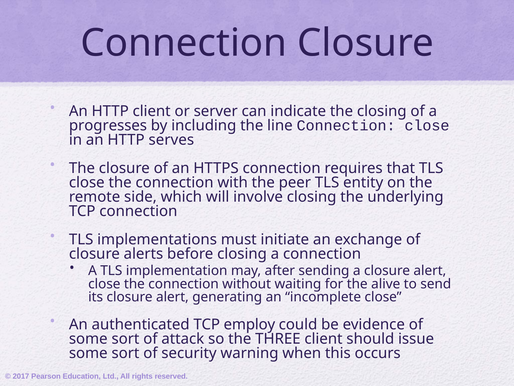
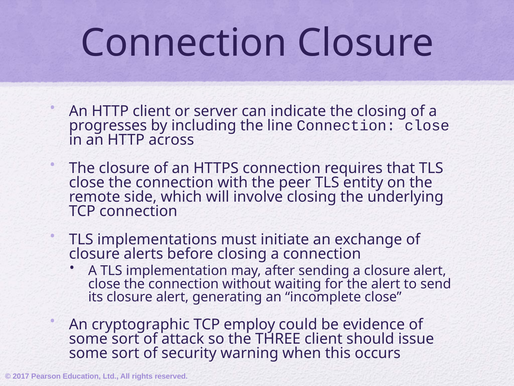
serves: serves -> across
the alive: alive -> alert
authenticated: authenticated -> cryptographic
